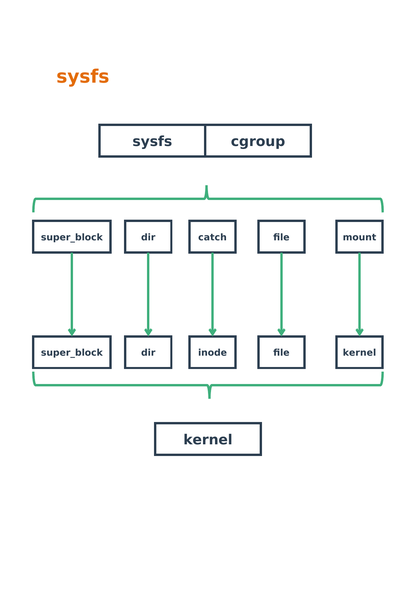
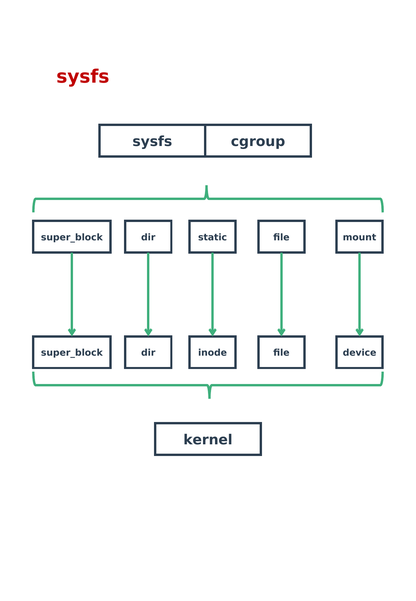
sysfs at (83, 77) colour: orange -> red
catch: catch -> static
file kernel: kernel -> device
